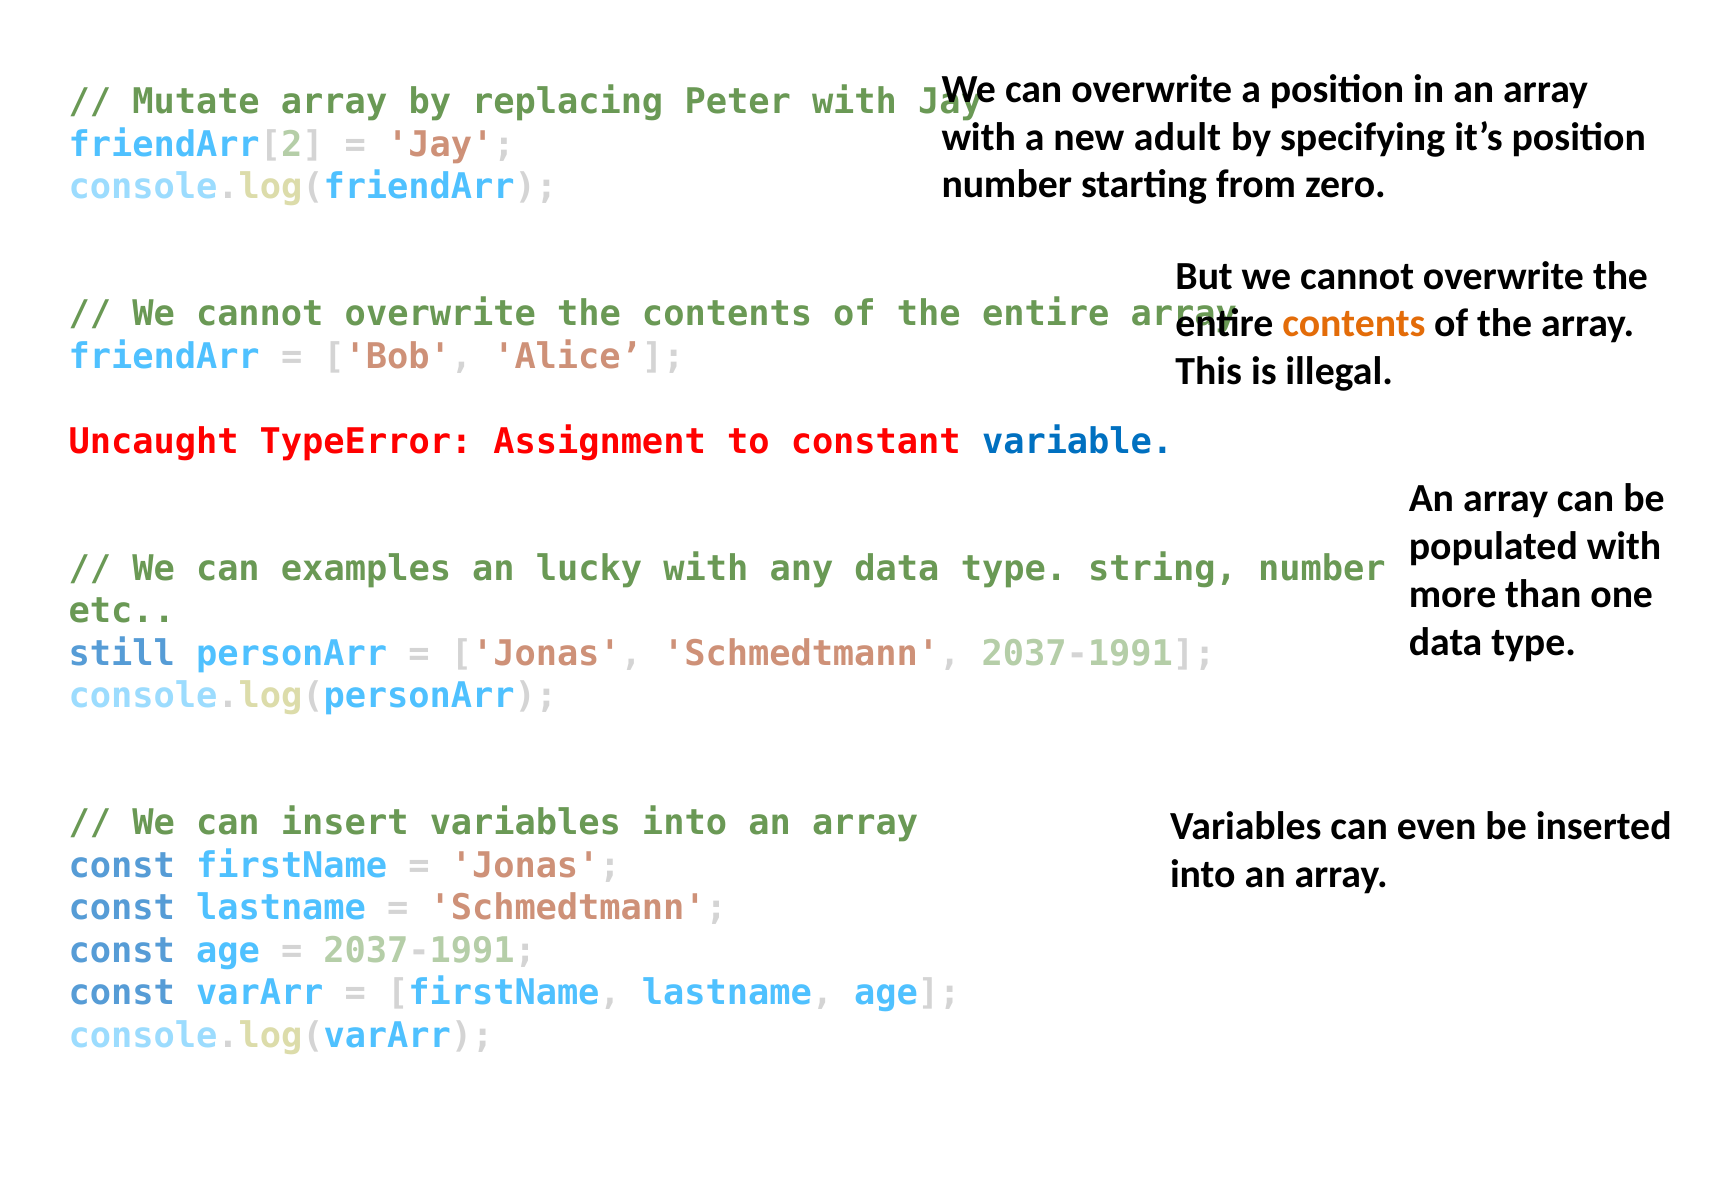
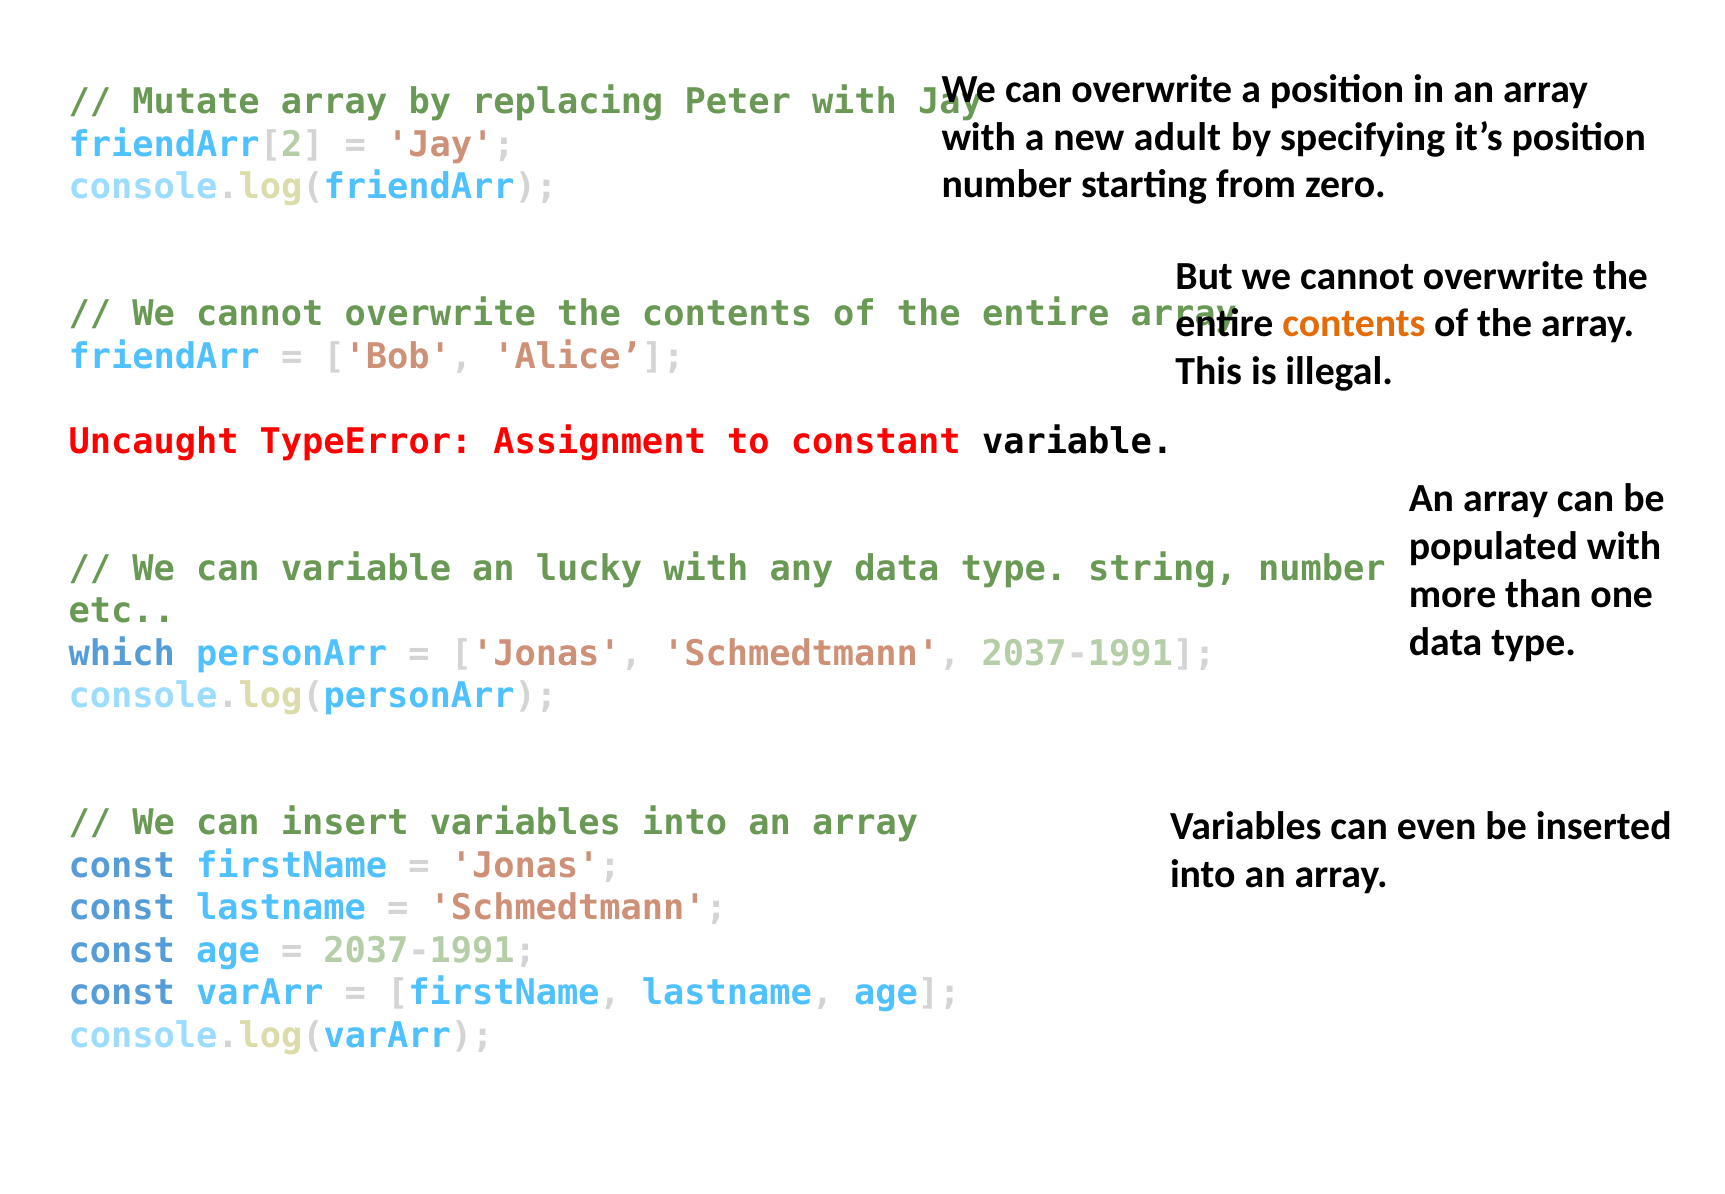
variable at (1078, 442) colour: blue -> black
can examples: examples -> variable
still: still -> which
